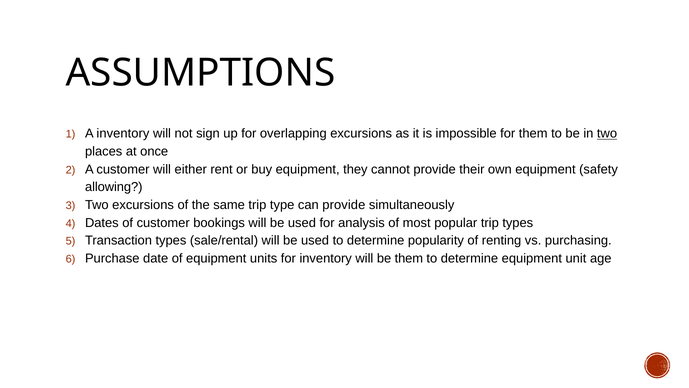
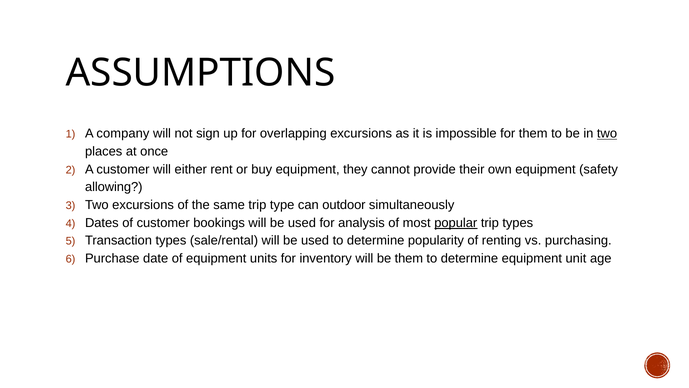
A inventory: inventory -> company
can provide: provide -> outdoor
popular underline: none -> present
